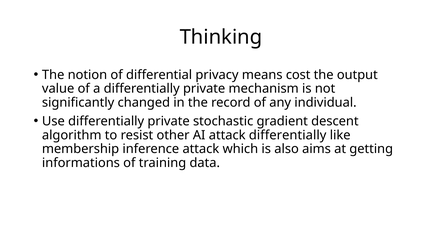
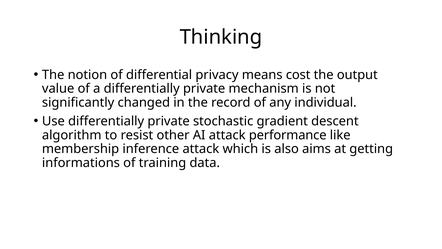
attack differentially: differentially -> performance
